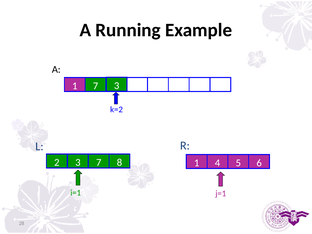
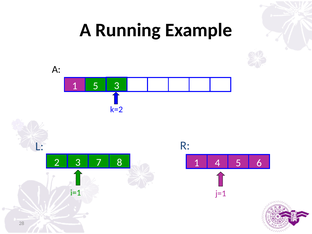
1 7: 7 -> 5
